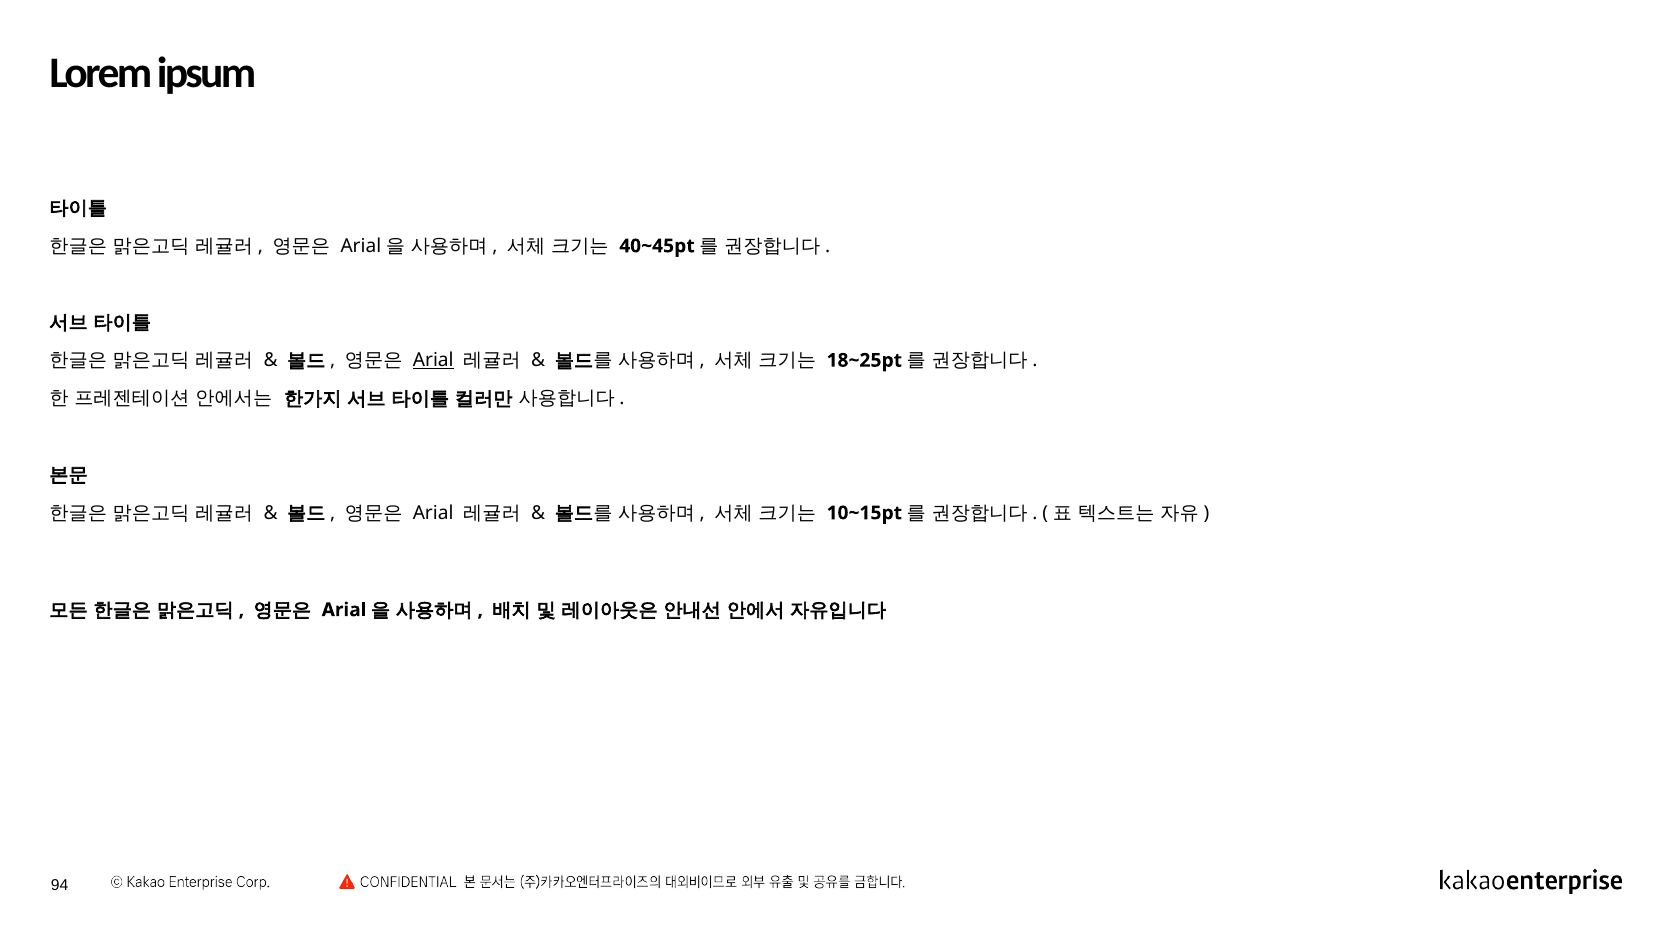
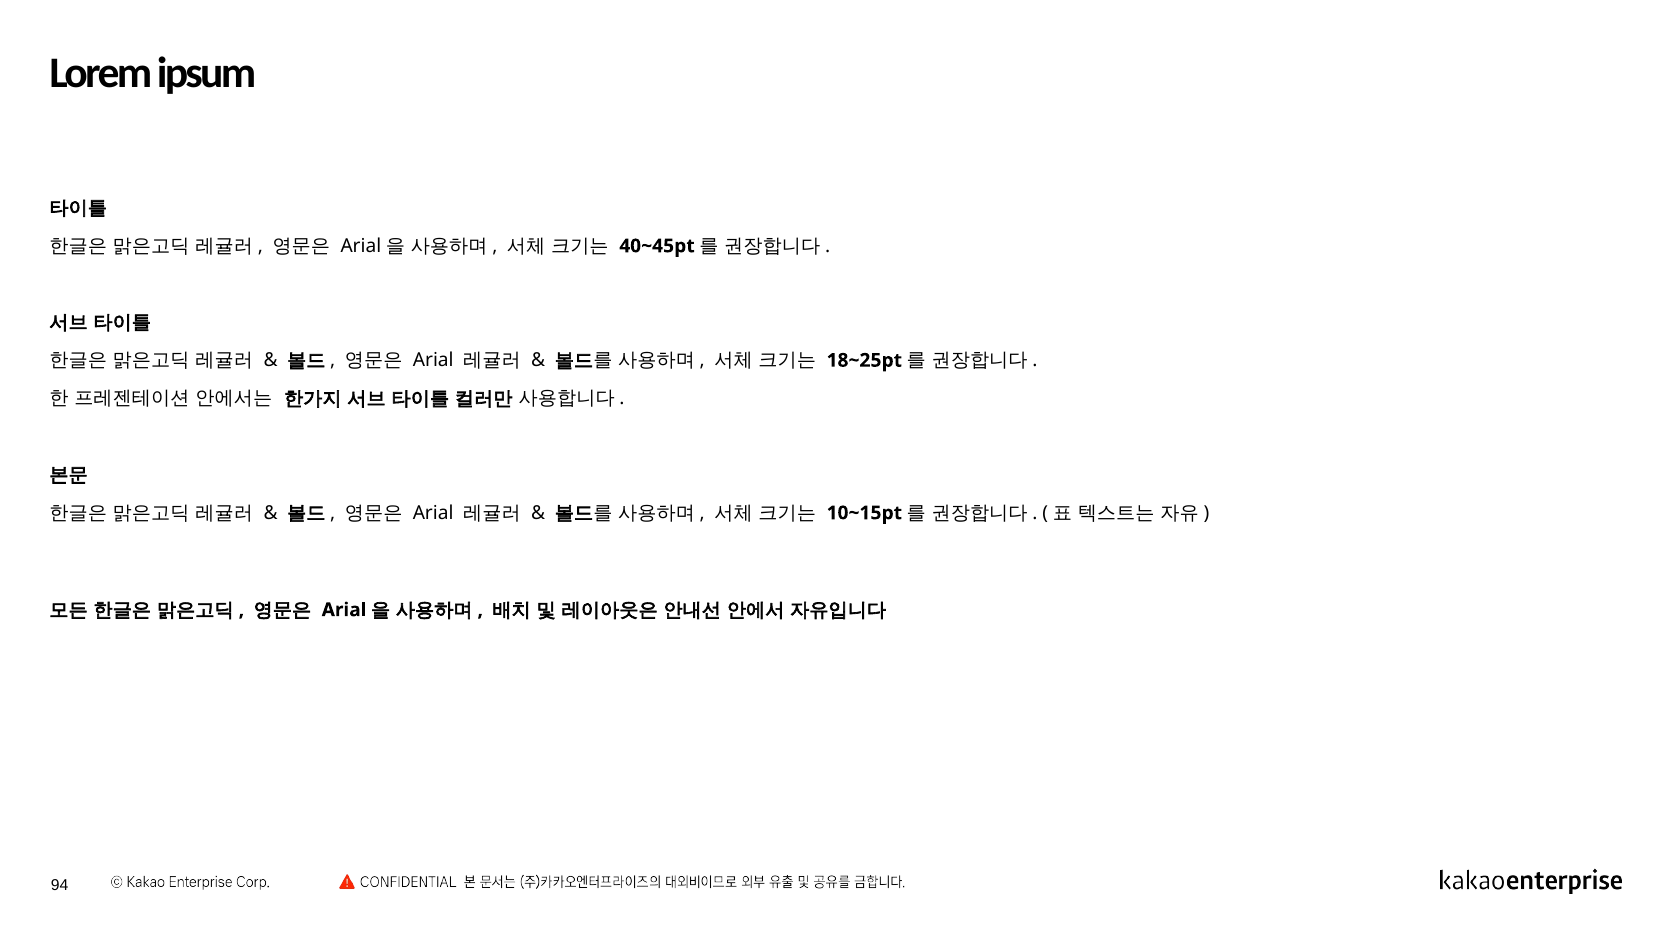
Arial at (433, 360) underline: present -> none
